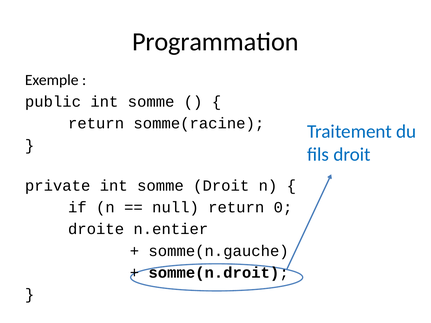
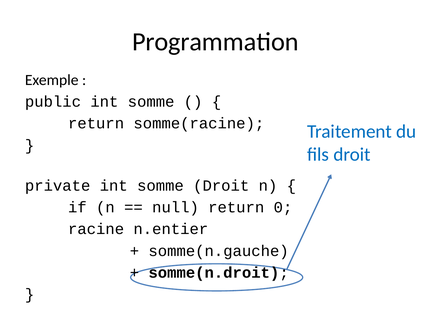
droite: droite -> racine
